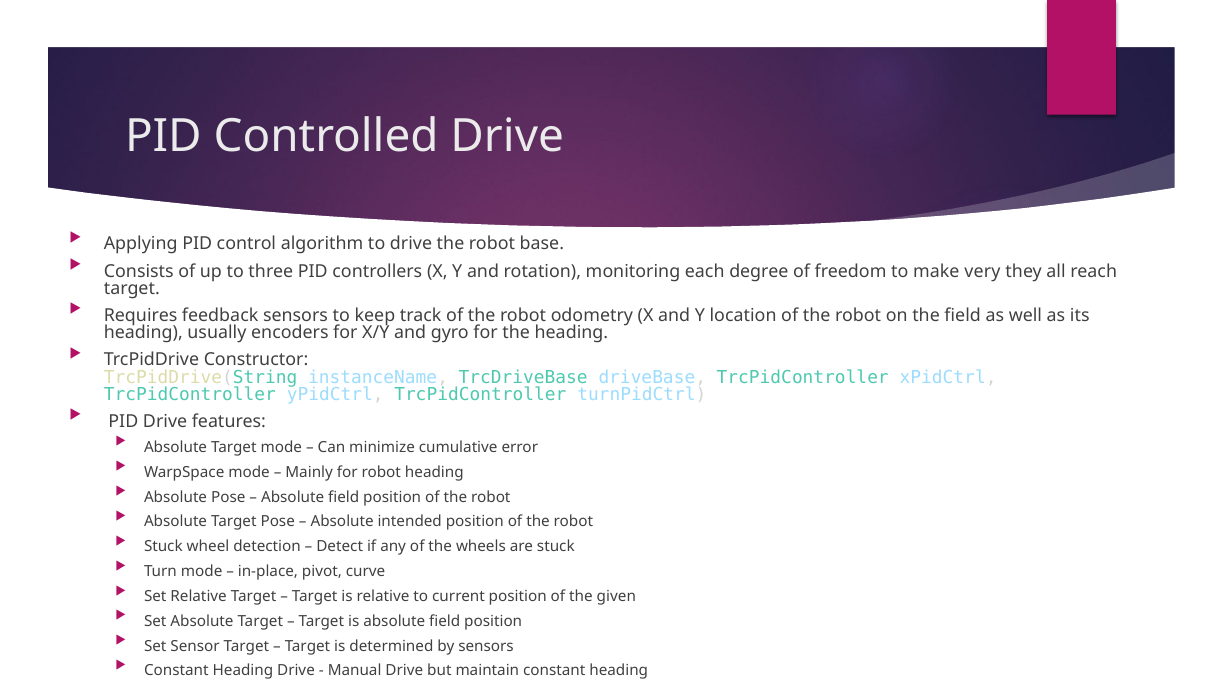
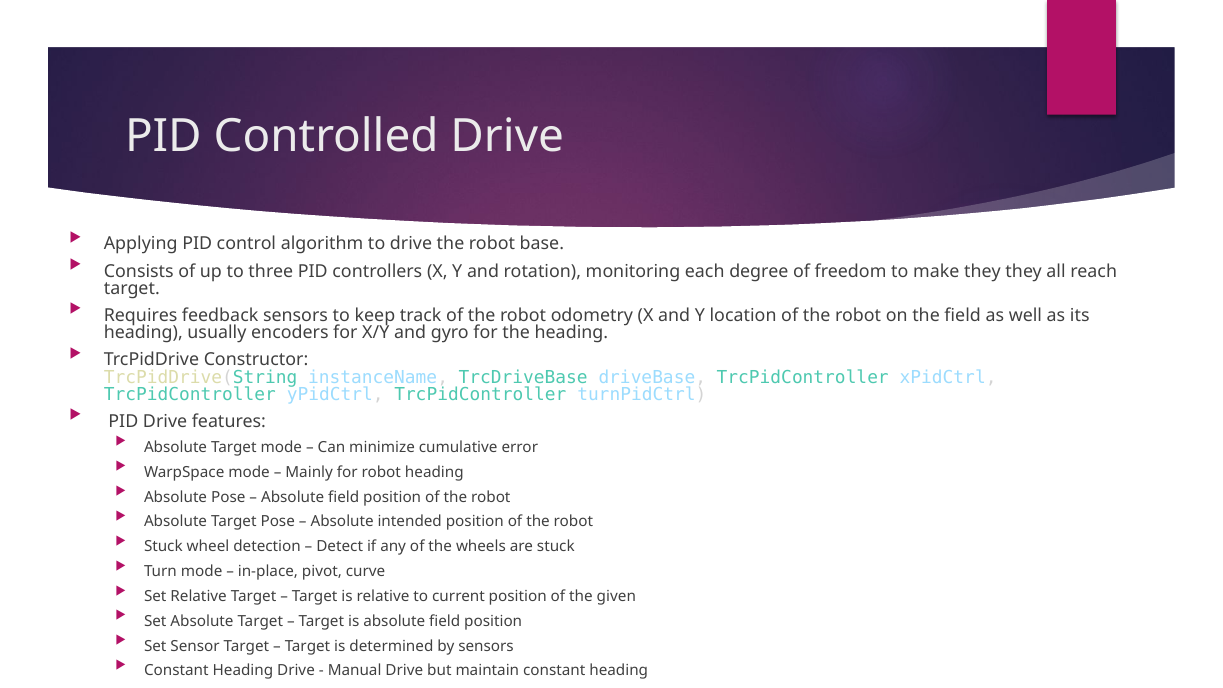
make very: very -> they
